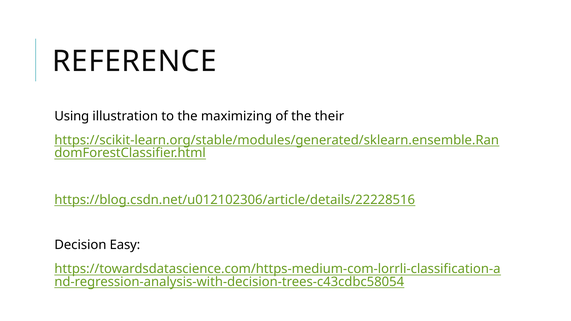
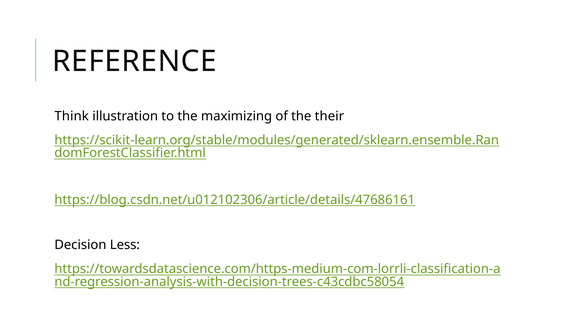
Using: Using -> Think
https://blog.csdn.net/u012102306/article/details/22228516: https://blog.csdn.net/u012102306/article/details/22228516 -> https://blog.csdn.net/u012102306/article/details/47686161
Easy: Easy -> Less
